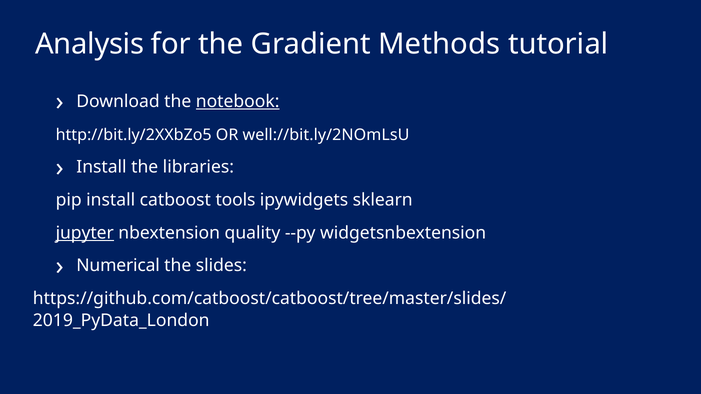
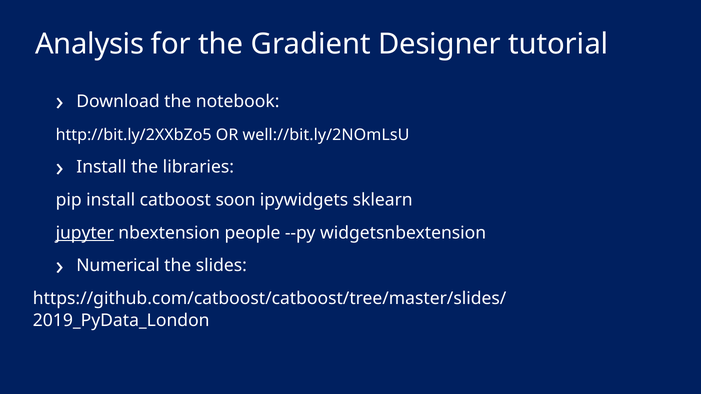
Methods: Methods -> Designer
notebook underline: present -> none
tools: tools -> soon
quality: quality -> people
